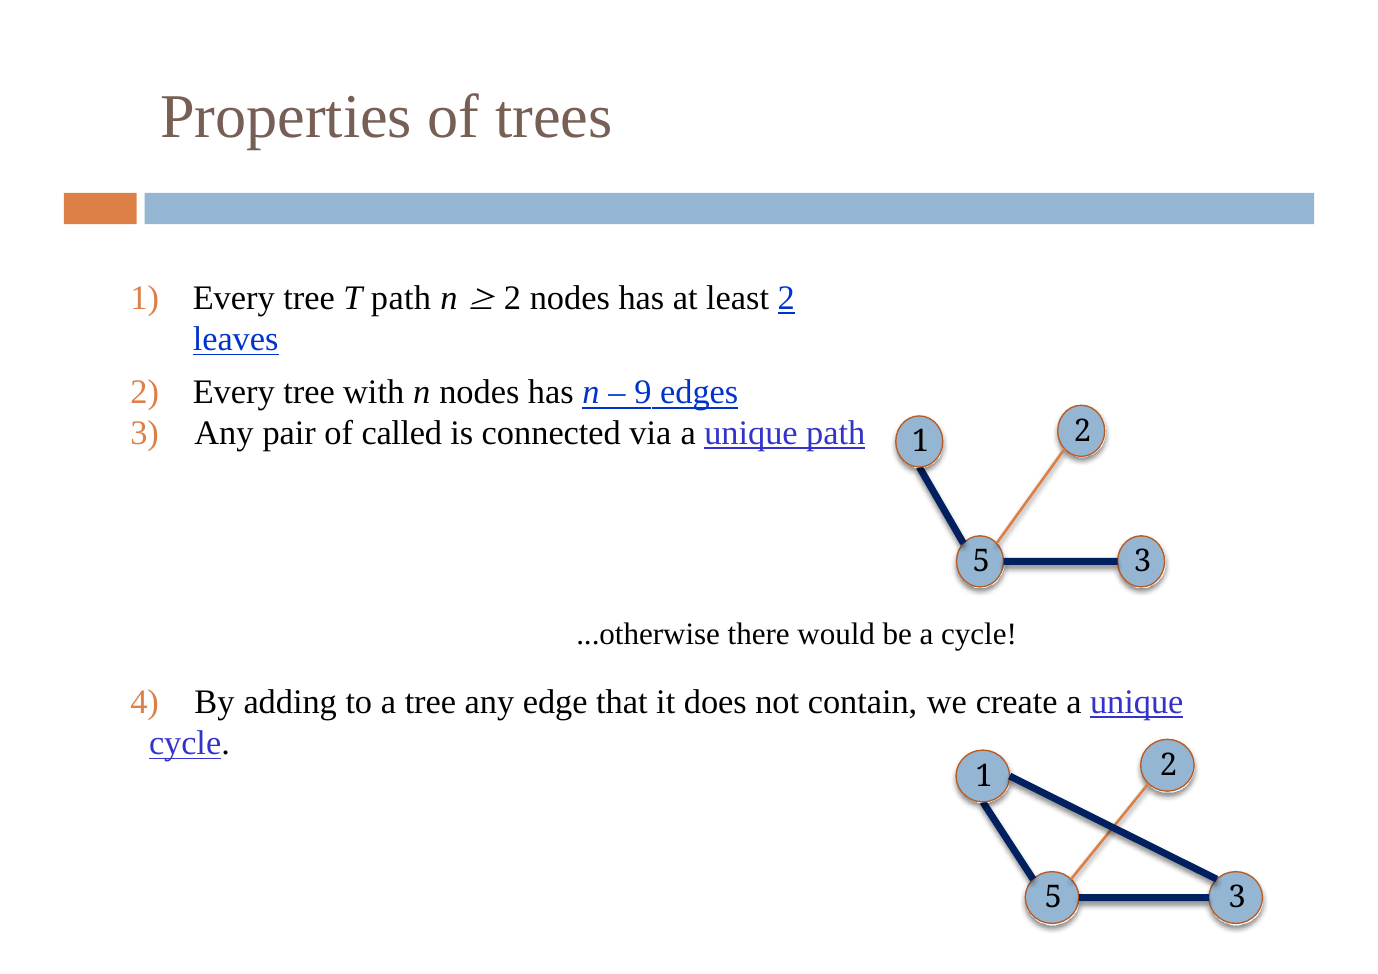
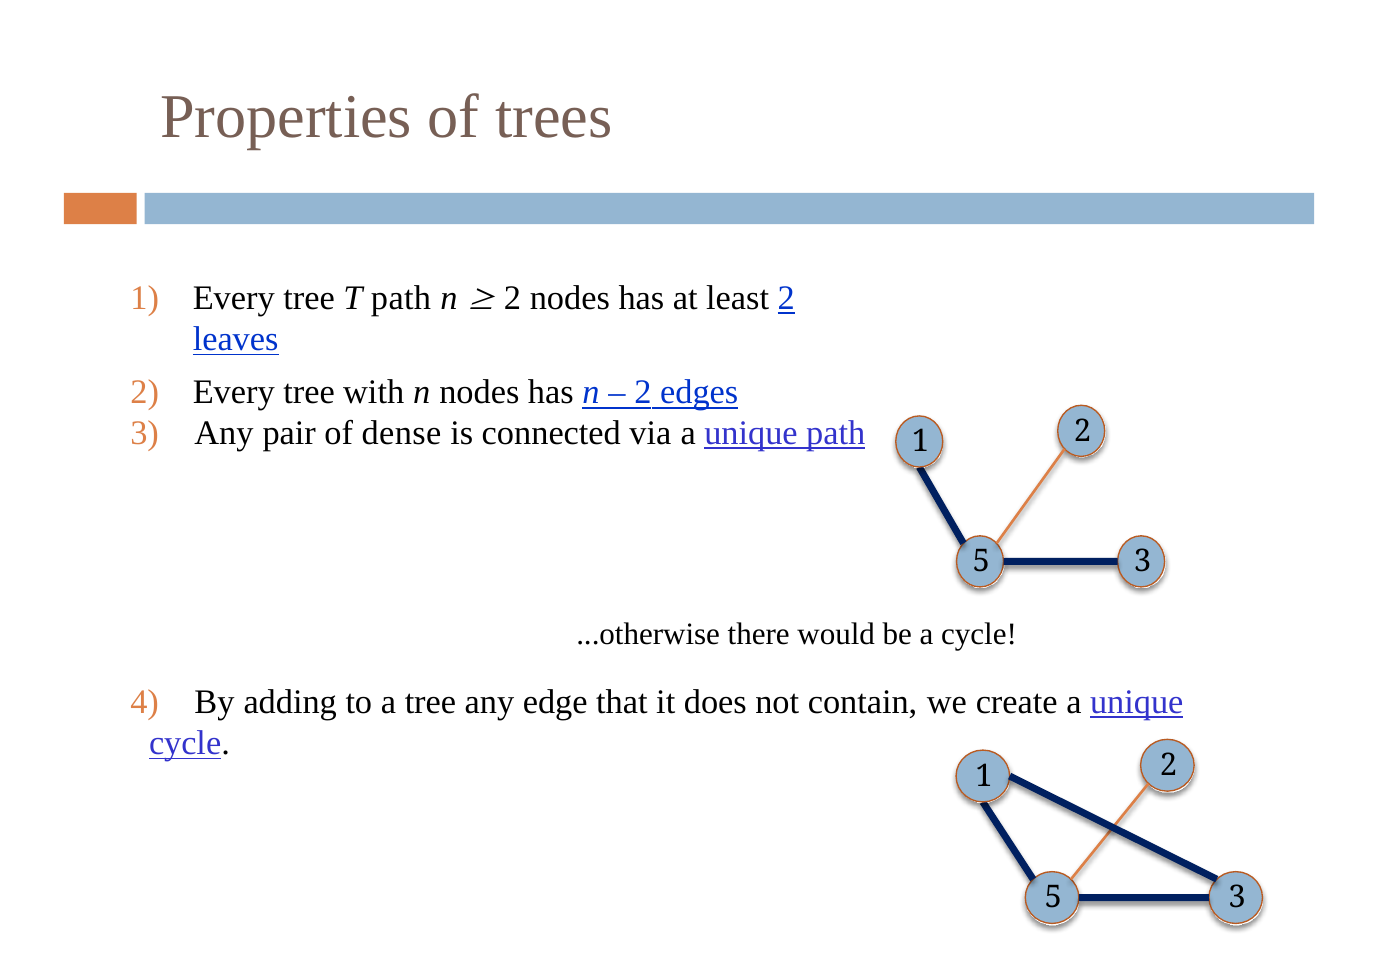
9 at (643, 392): 9 -> 2
called: called -> dense
